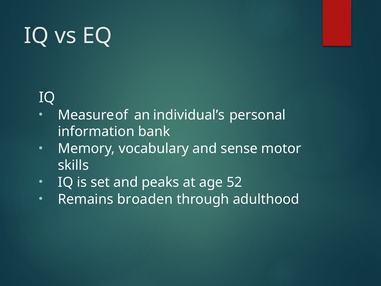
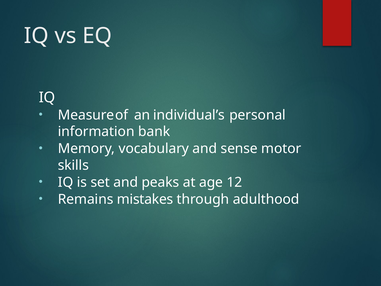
52: 52 -> 12
broaden: broaden -> mistakes
